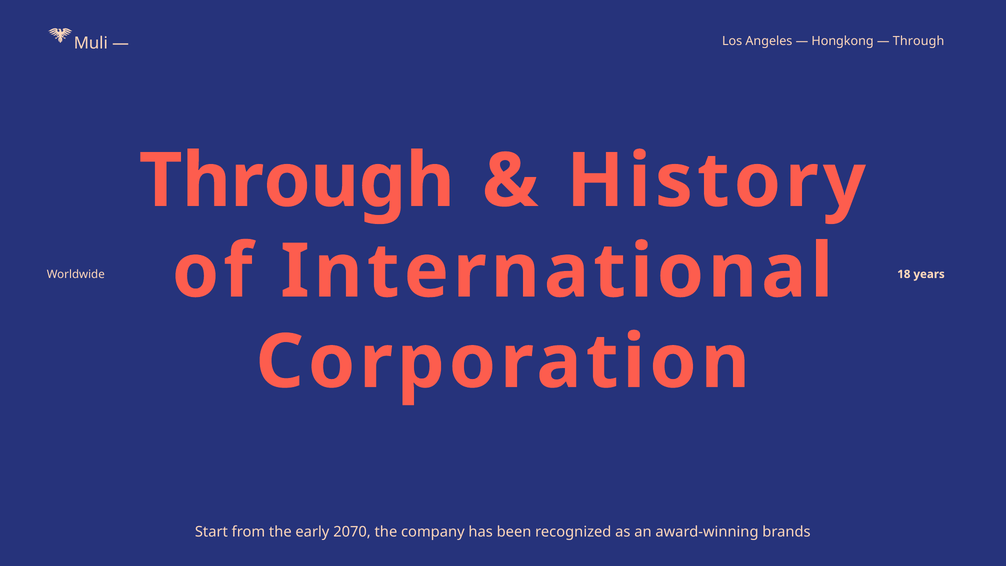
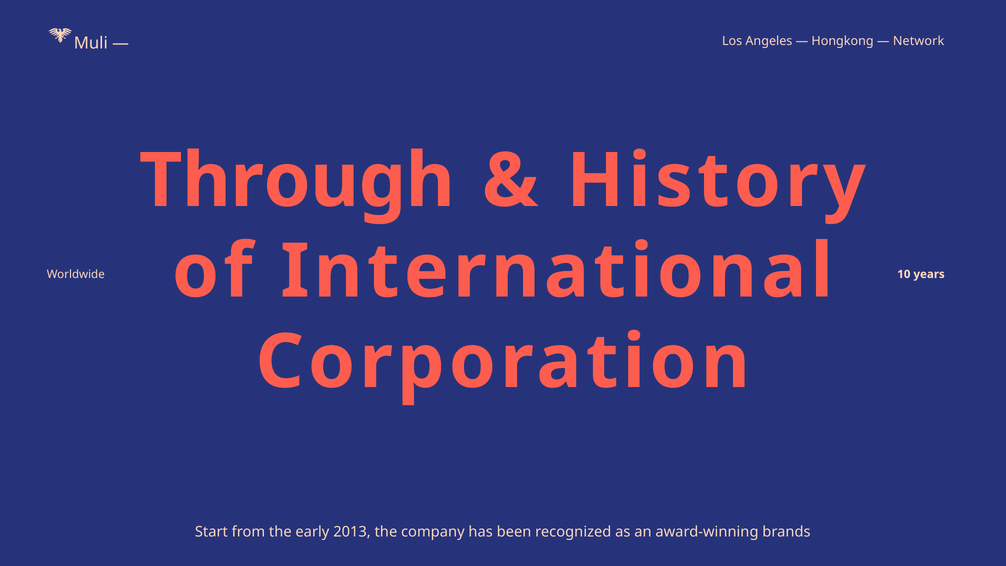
Through at (919, 41): Through -> Network
18: 18 -> 10
2070: 2070 -> 2013
